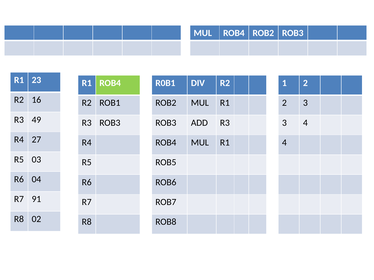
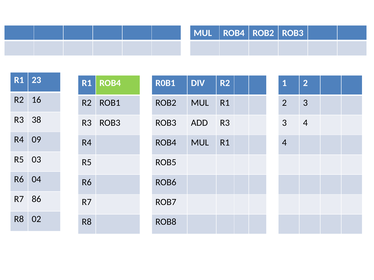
49: 49 -> 38
27: 27 -> 09
91: 91 -> 86
